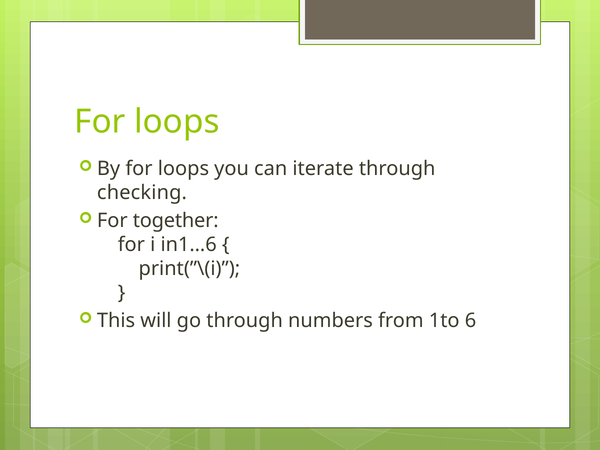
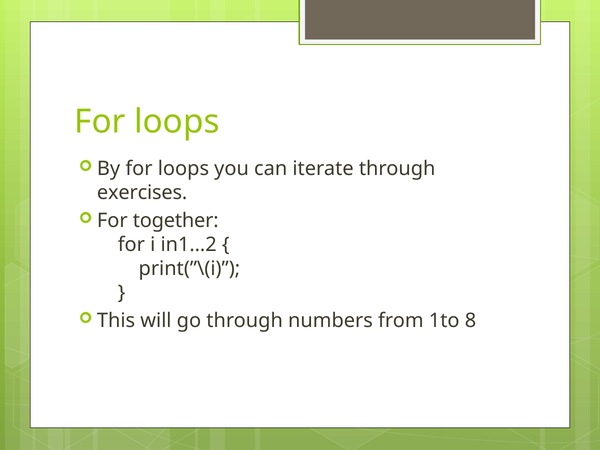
checking: checking -> exercises
in1…6: in1…6 -> in1…2
6: 6 -> 8
